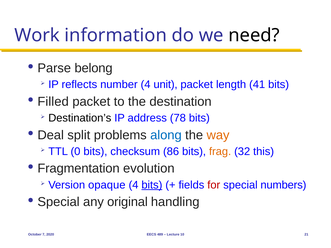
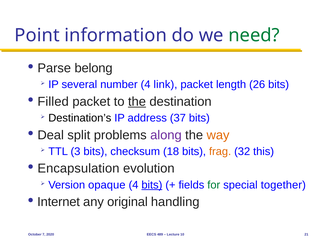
Work: Work -> Point
need colour: black -> green
reflects: reflects -> several
unit: unit -> link
41: 41 -> 26
the at (137, 102) underline: none -> present
78: 78 -> 37
along colour: blue -> purple
0: 0 -> 3
86: 86 -> 18
Fragmentation: Fragmentation -> Encapsulation
for colour: red -> green
numbers: numbers -> together
Special at (59, 202): Special -> Internet
